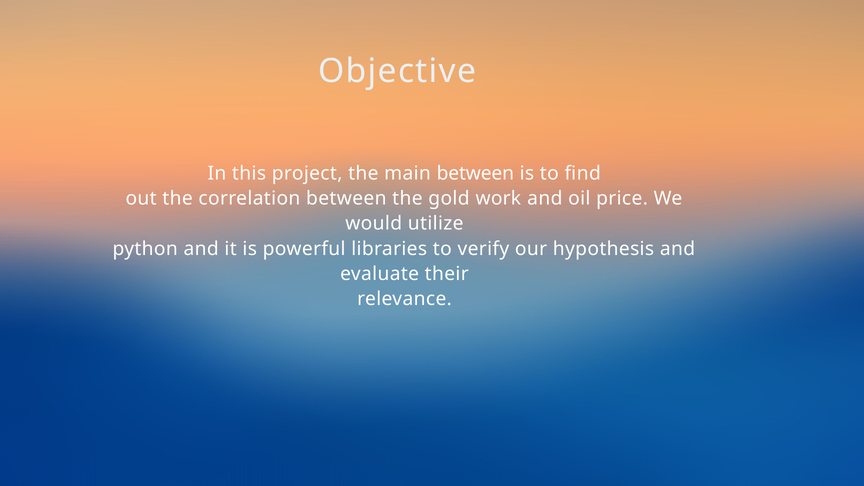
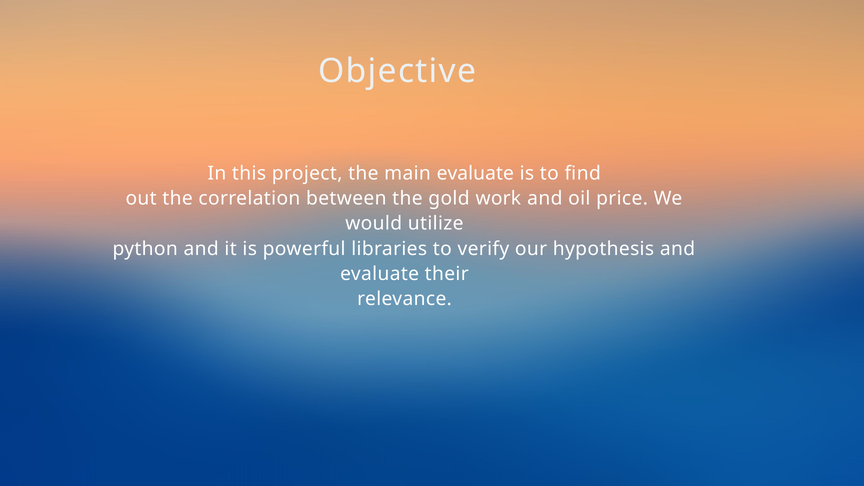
main between: between -> evaluate
